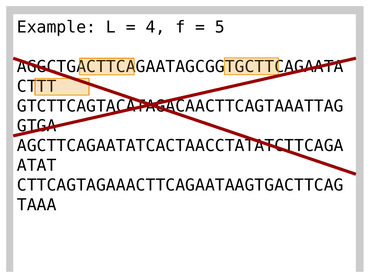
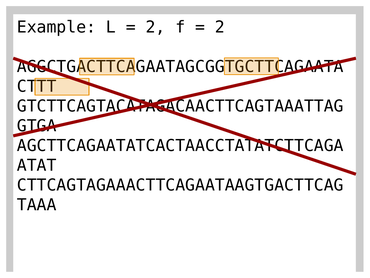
4 at (155, 27): 4 -> 2
5 at (220, 27): 5 -> 2
